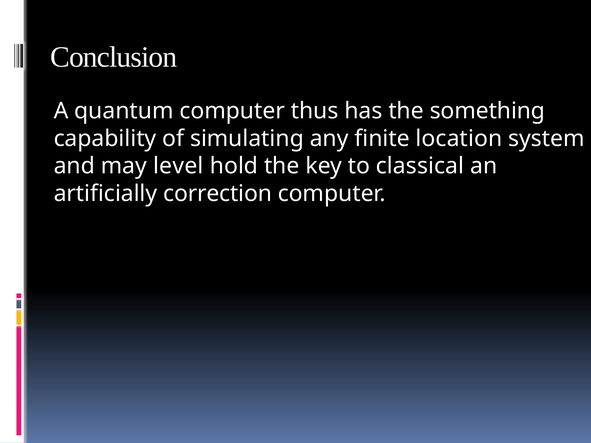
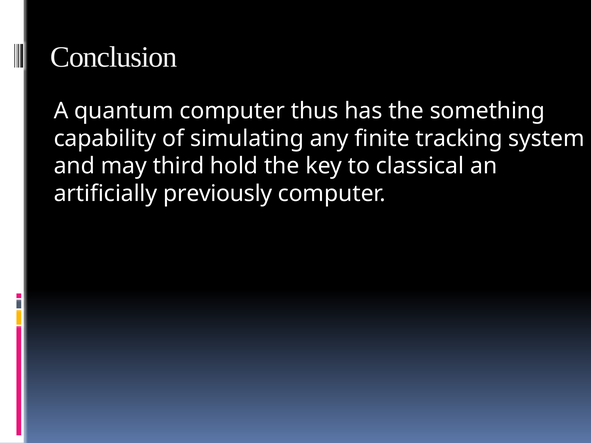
location: location -> tracking
level: level -> third
correction: correction -> previously
